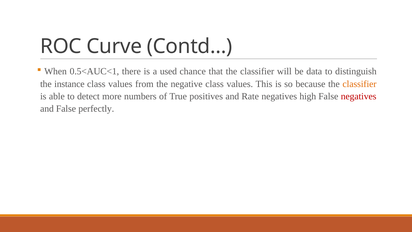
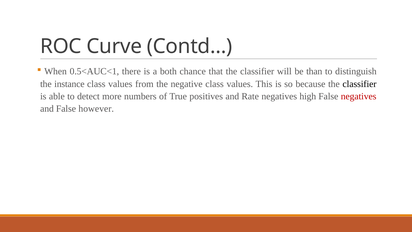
used: used -> both
data: data -> than
classifier at (360, 84) colour: orange -> black
perfectly: perfectly -> however
